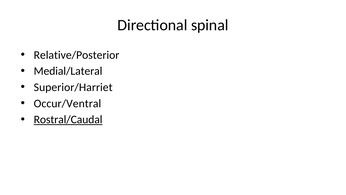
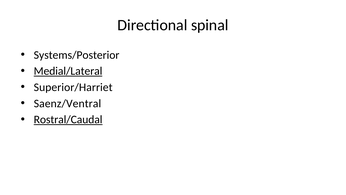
Relative/Posterior: Relative/Posterior -> Systems/Posterior
Medial/Lateral underline: none -> present
Occur/Ventral: Occur/Ventral -> Saenz/Ventral
